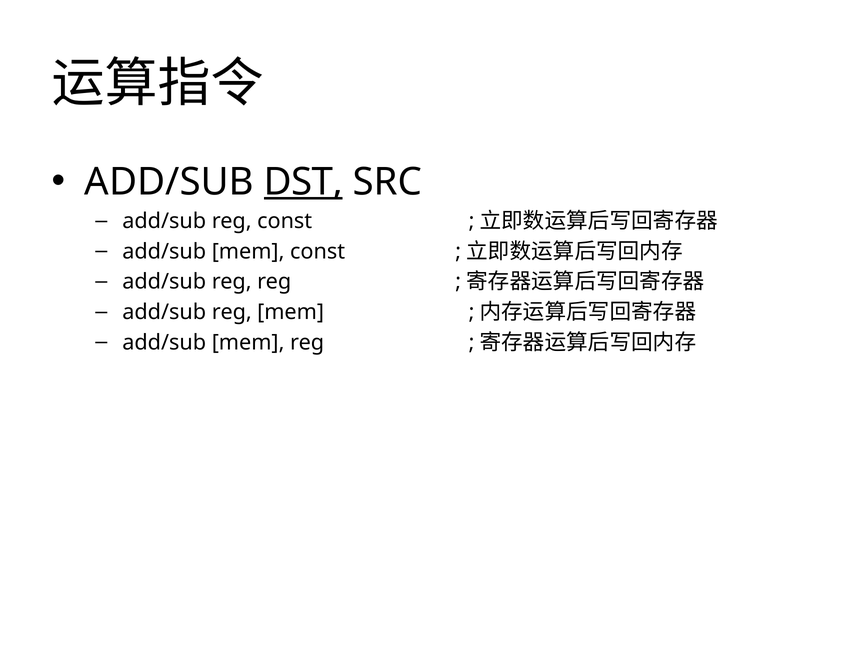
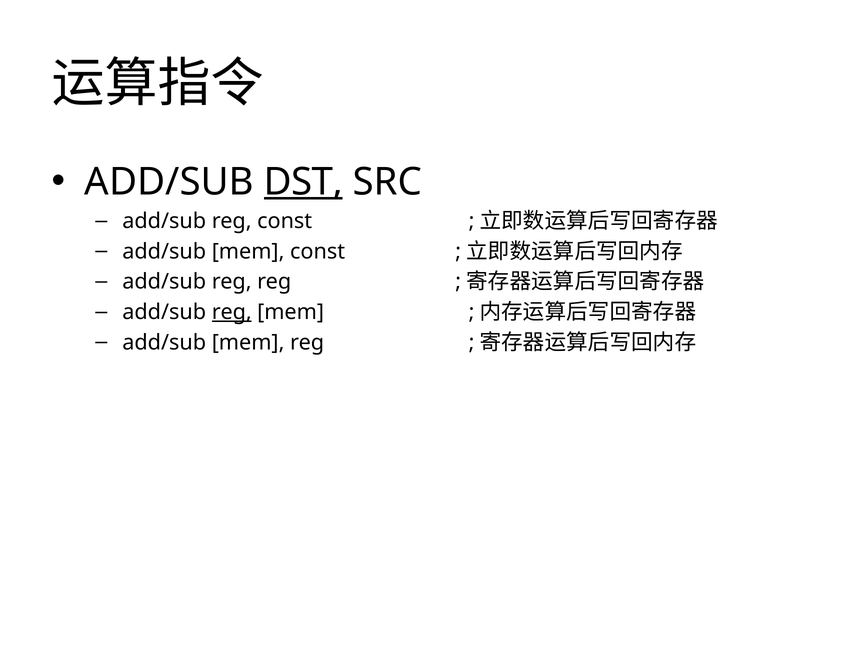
reg at (232, 312) underline: none -> present
